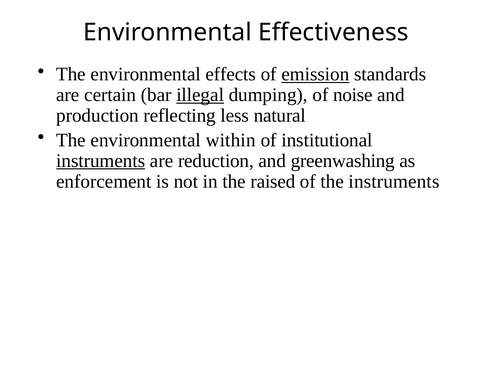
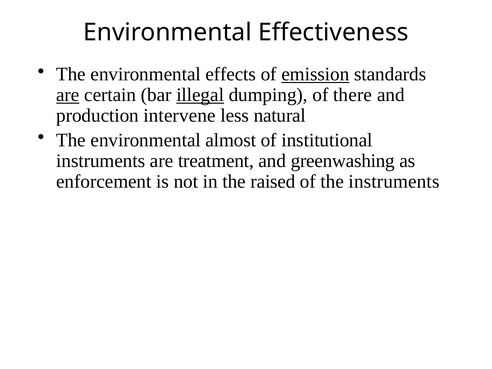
are at (68, 95) underline: none -> present
noise: noise -> there
reflecting: reflecting -> intervene
within: within -> almost
instruments at (101, 161) underline: present -> none
reduction: reduction -> treatment
